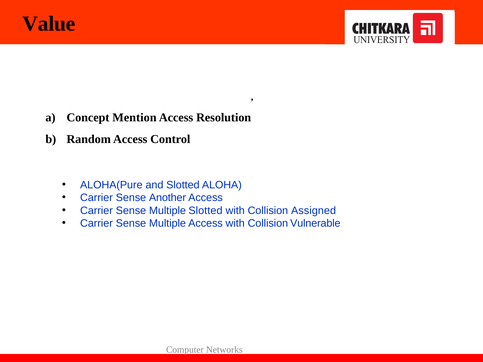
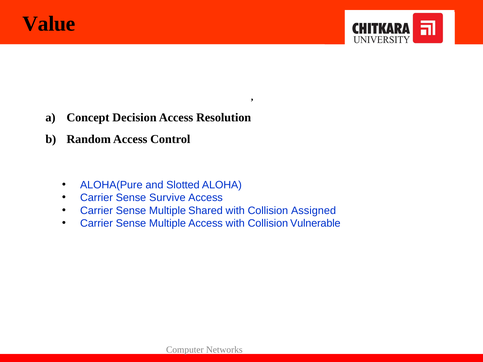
Mention: Mention -> Decision
Another: Another -> Survive
Multiple Slotted: Slotted -> Shared
